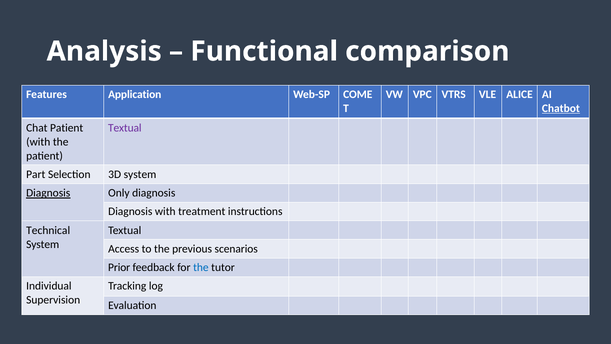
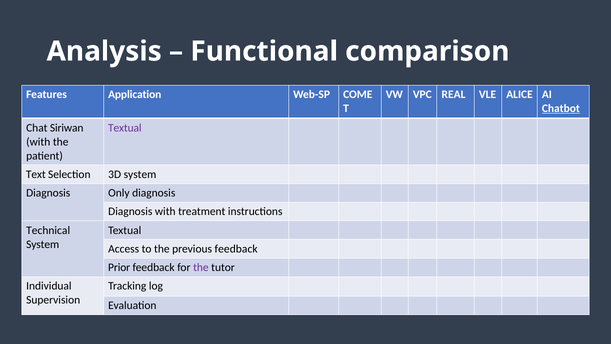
VTRS: VTRS -> REAL
Chat Patient: Patient -> Siriwan
Part: Part -> Text
Diagnosis at (48, 193) underline: present -> none
previous scenarios: scenarios -> feedback
the at (201, 267) colour: blue -> purple
